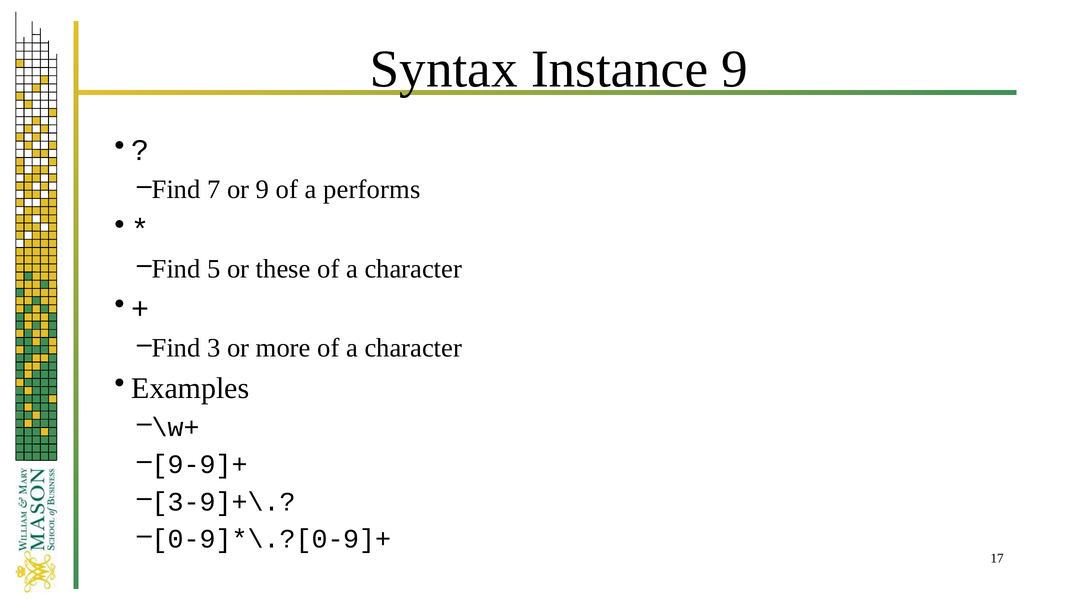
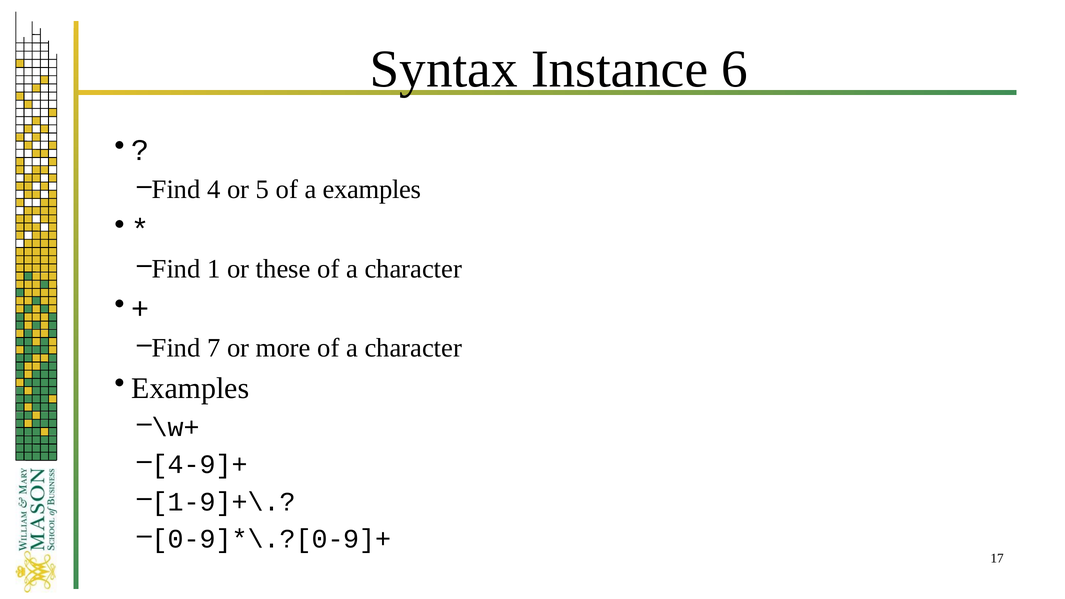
Instance 9: 9 -> 6
7: 7 -> 4
or 9: 9 -> 5
a performs: performs -> examples
5: 5 -> 1
3: 3 -> 7
9-9]+: 9-9]+ -> 4-9]+
3-9]+\: 3-9]+\ -> 1-9]+\
